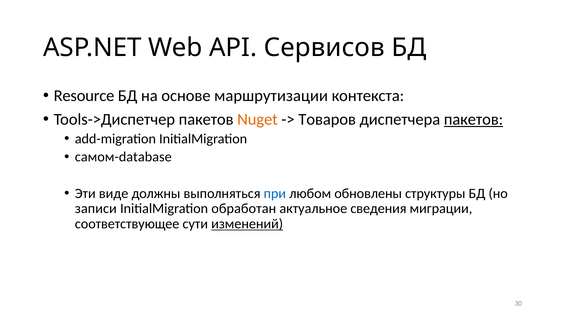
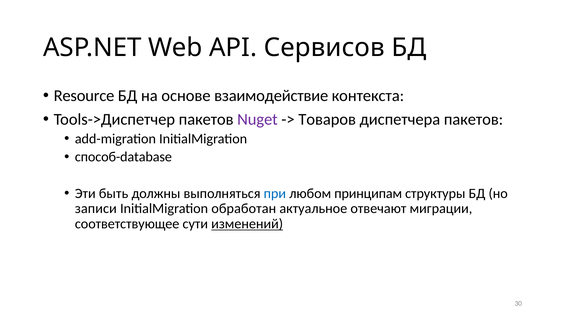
маршрутизации: маршрутизации -> взаимодействие
Nuget colour: orange -> purple
пакетов at (473, 119) underline: present -> none
самом-database: самом-database -> способ-database
виде: виде -> быть
обновлены: обновлены -> принципам
сведения: сведения -> отвечают
